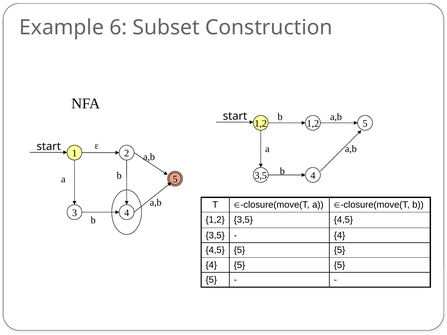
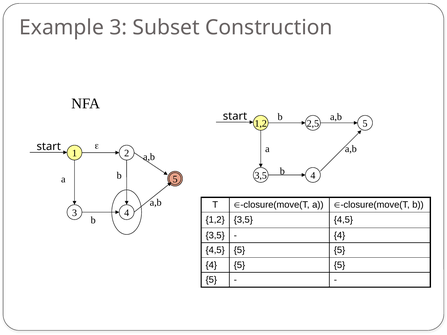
Example 6: 6 -> 3
1,2 1,2: 1,2 -> 2,5
